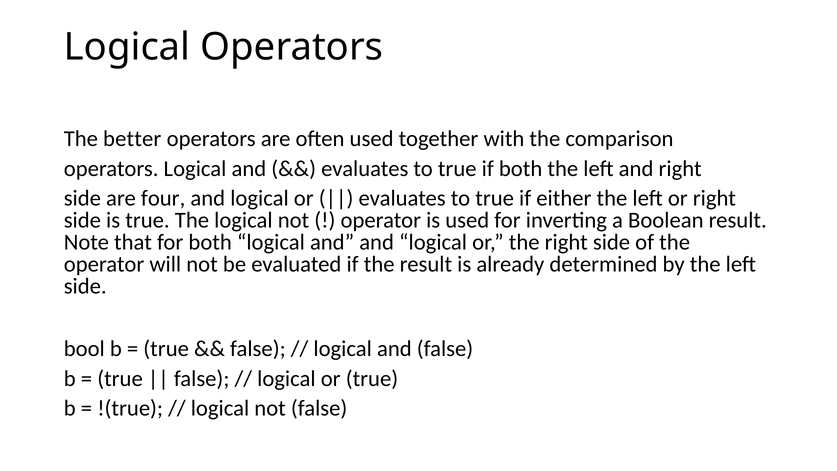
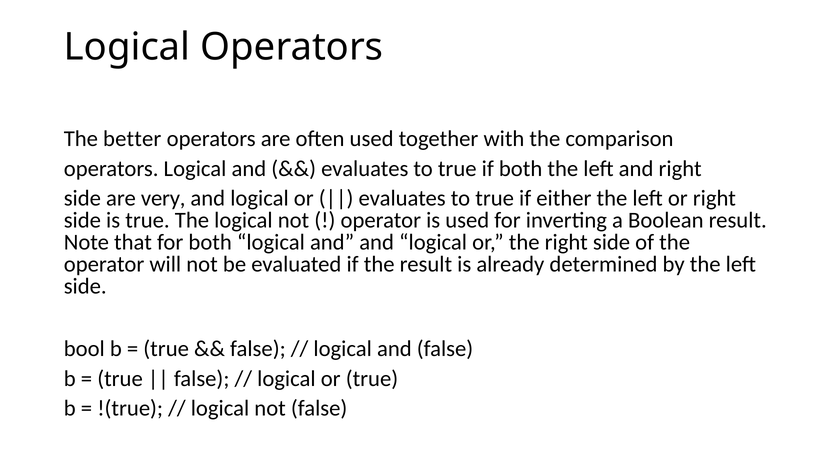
four: four -> very
